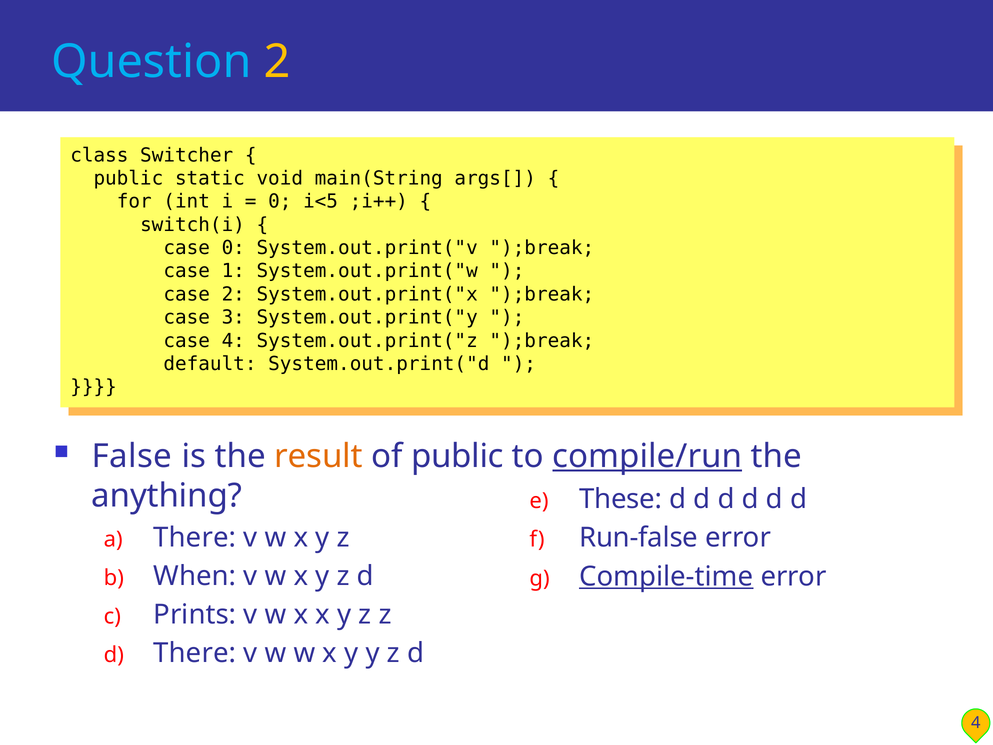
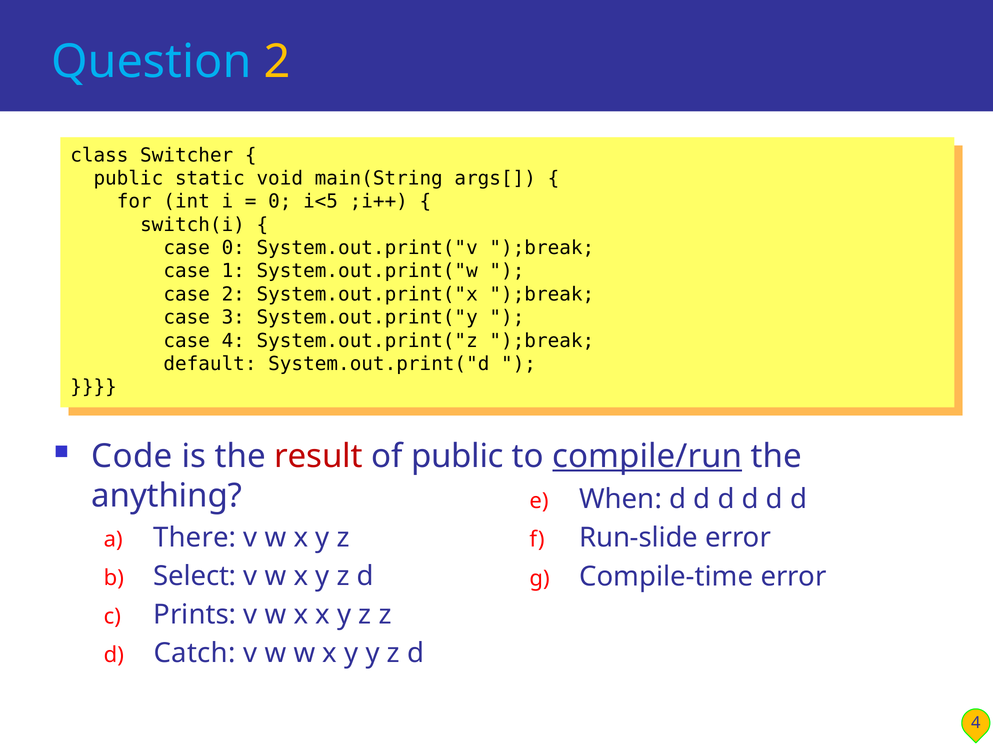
False: False -> Code
result colour: orange -> red
These: These -> When
Run-false: Run-false -> Run-slide
When: When -> Select
Compile-time underline: present -> none
d There: There -> Catch
